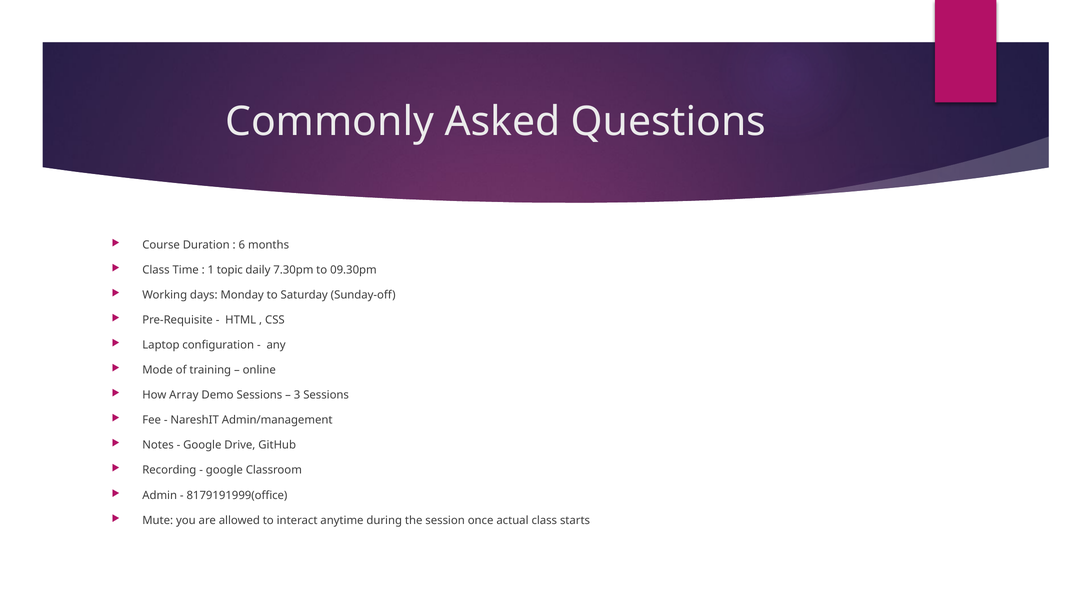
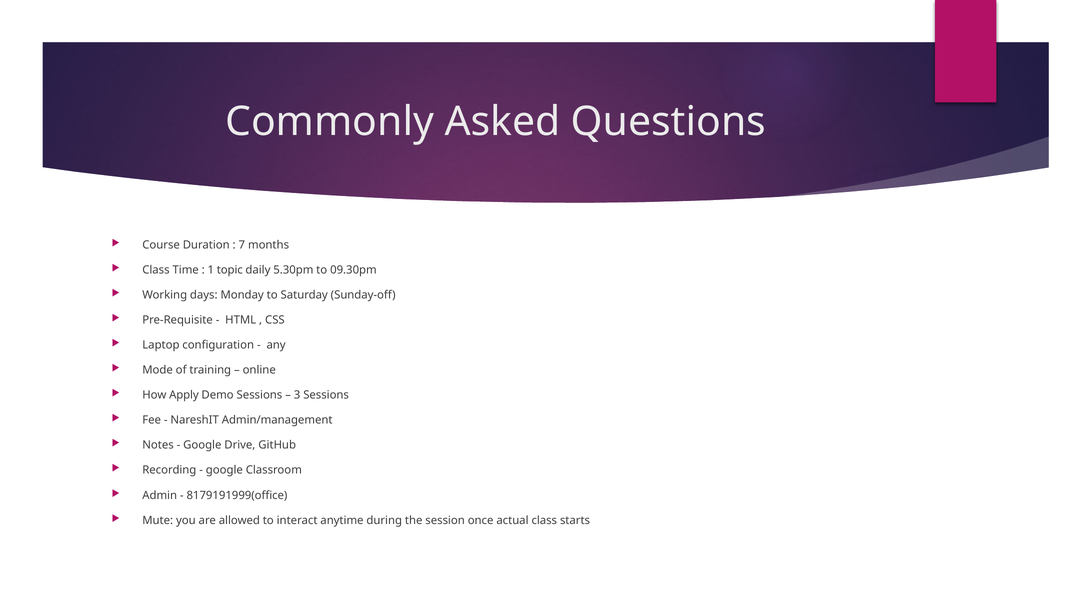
6: 6 -> 7
7.30pm: 7.30pm -> 5.30pm
Array: Array -> Apply
